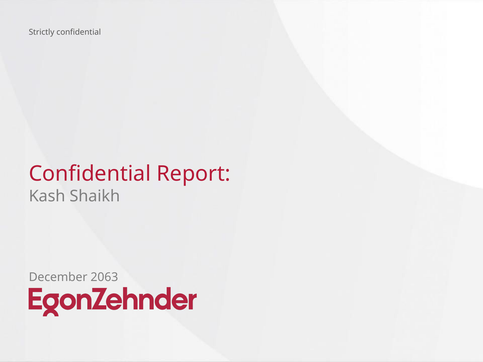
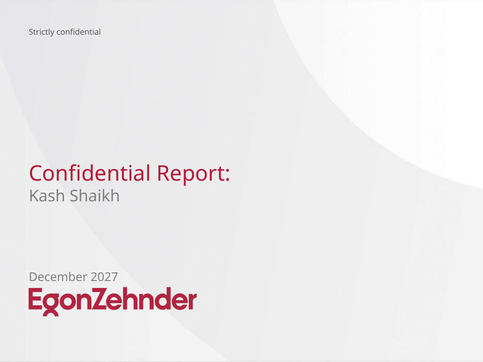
2063: 2063 -> 2027
